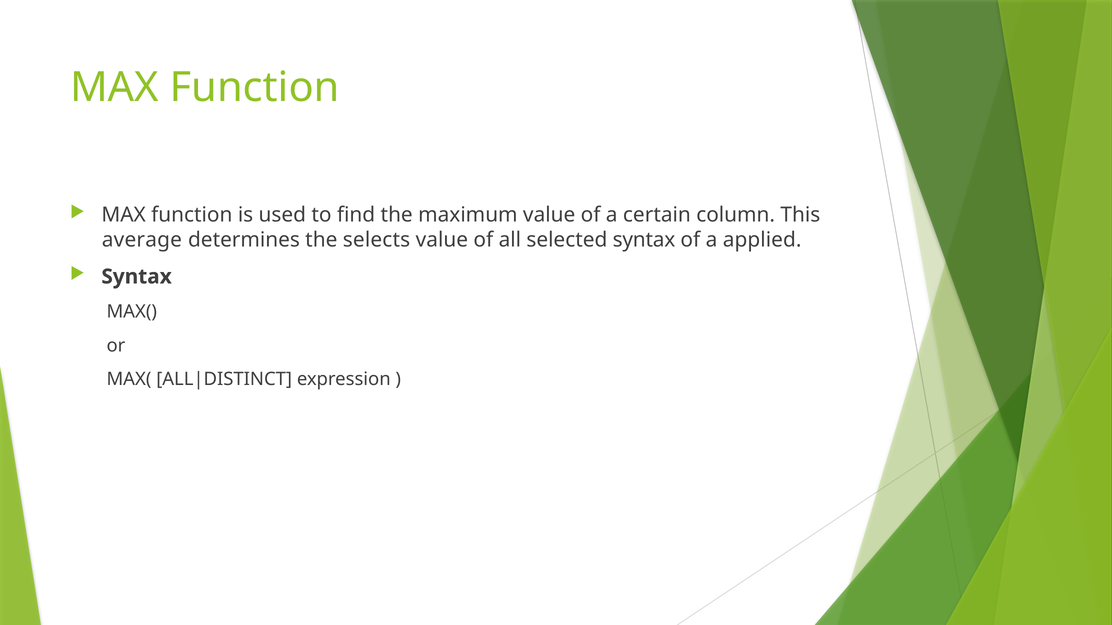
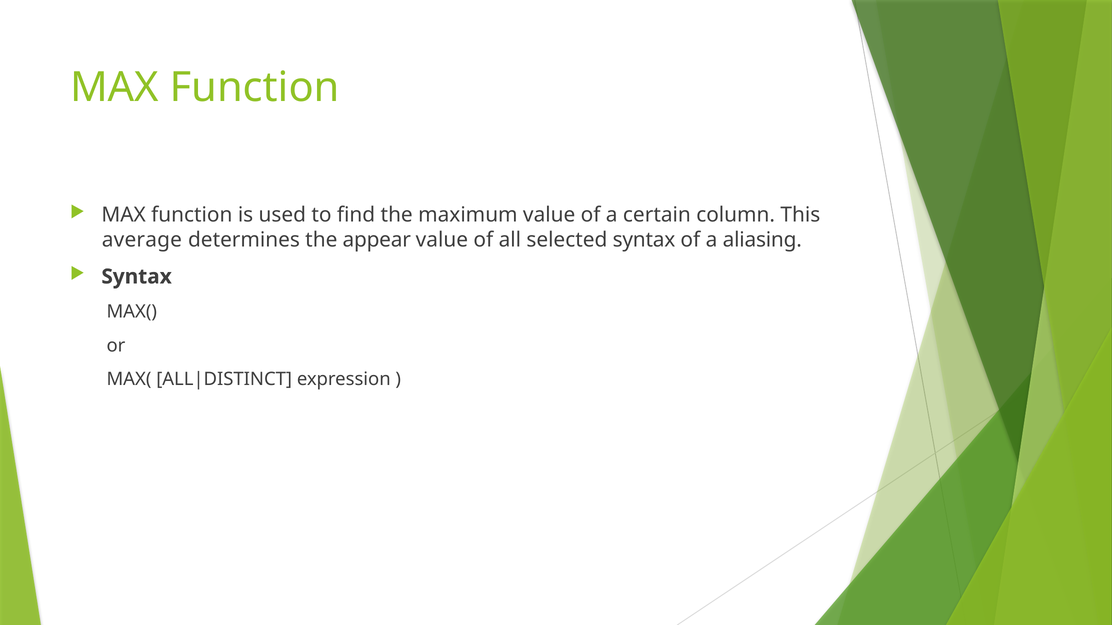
selects: selects -> appear
applied: applied -> aliasing
